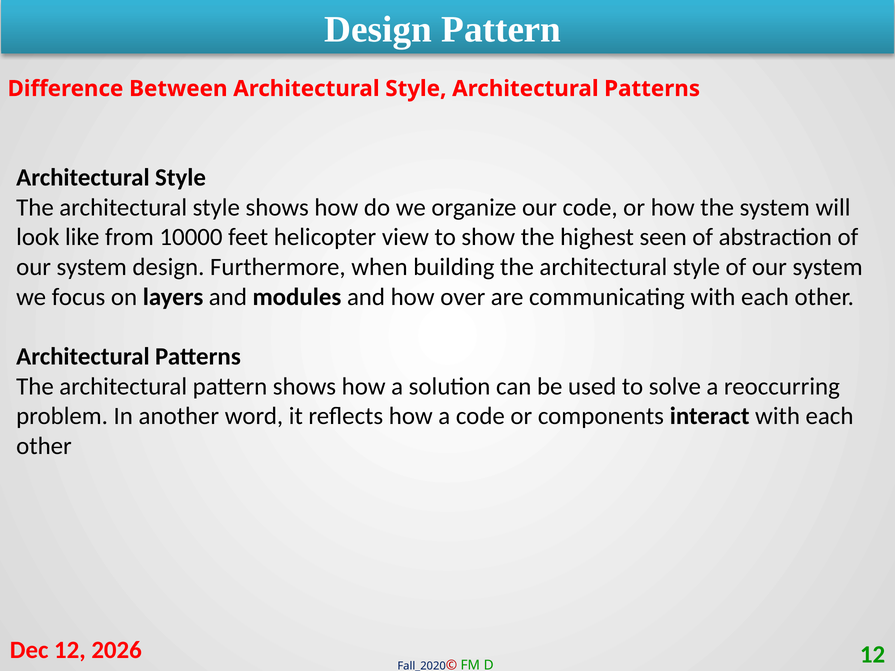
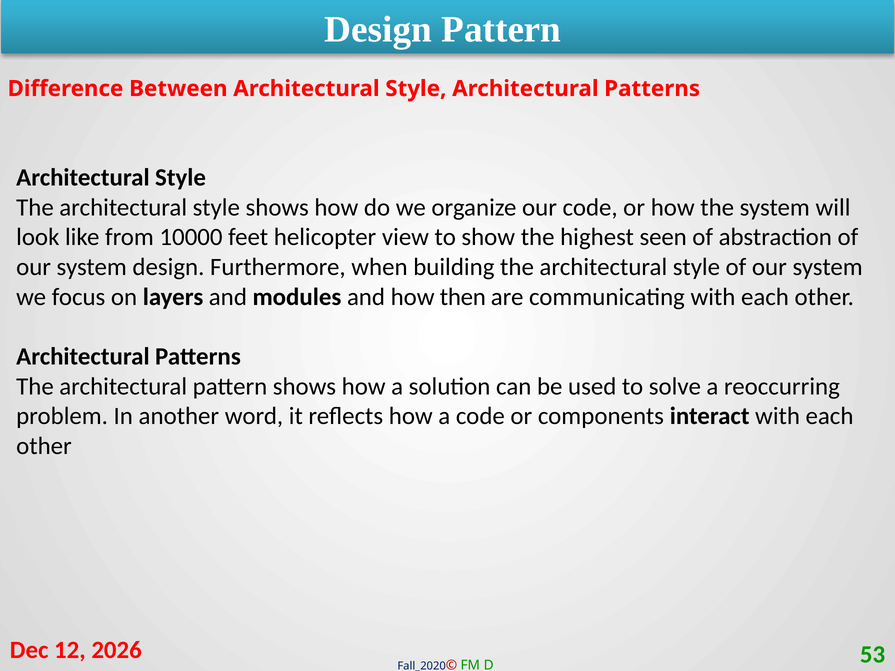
over: over -> then
12 at (873, 655): 12 -> 53
